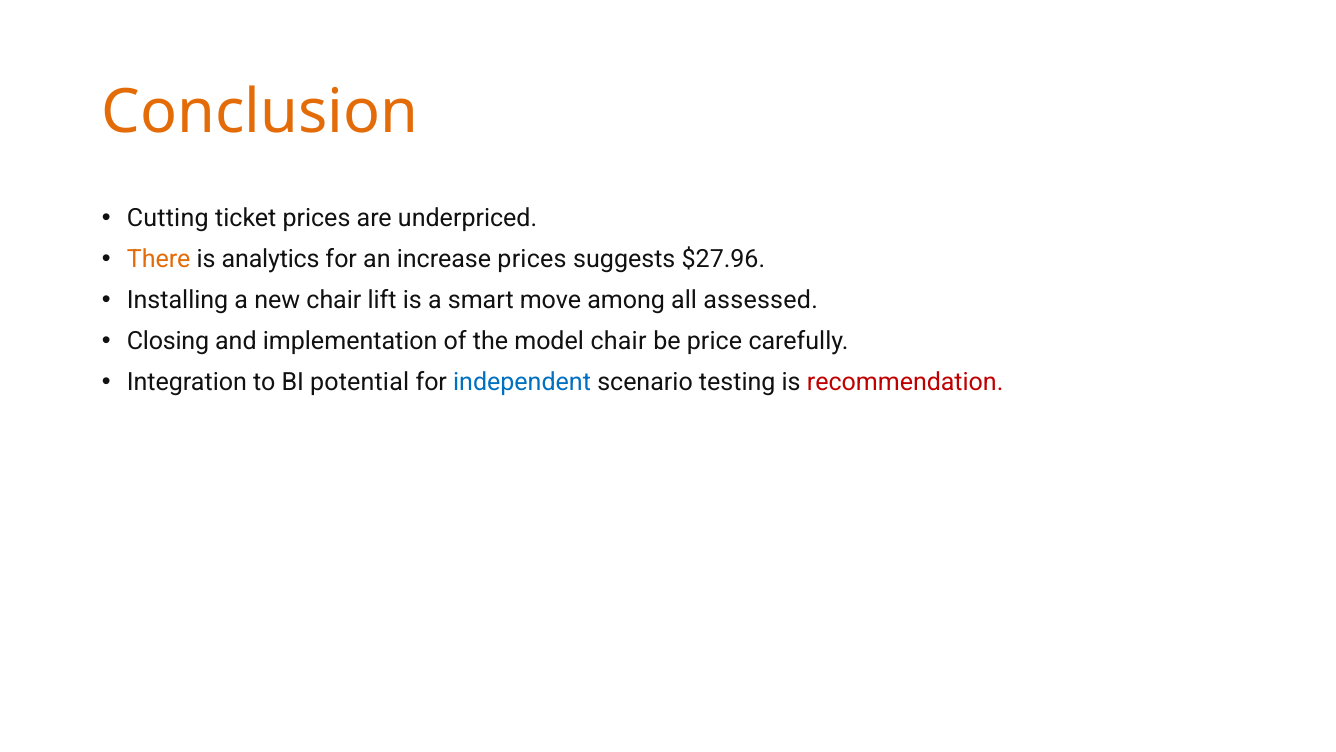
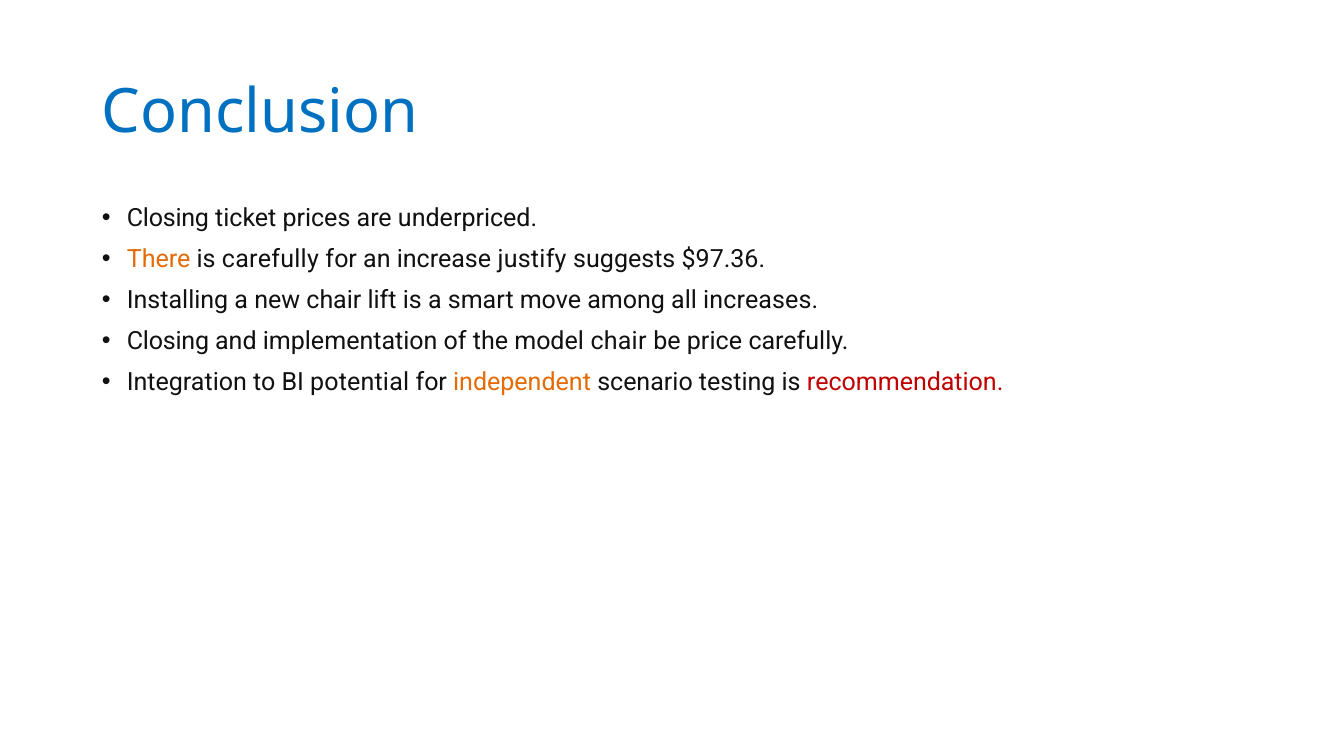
Conclusion colour: orange -> blue
Cutting at (168, 218): Cutting -> Closing
is analytics: analytics -> carefully
increase prices: prices -> justify
$27.96: $27.96 -> $97.36
assessed: assessed -> increases
independent colour: blue -> orange
